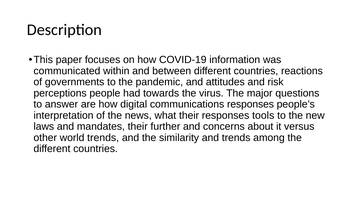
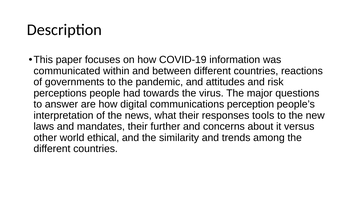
communications responses: responses -> perception
world trends: trends -> ethical
